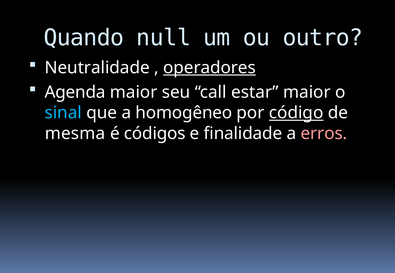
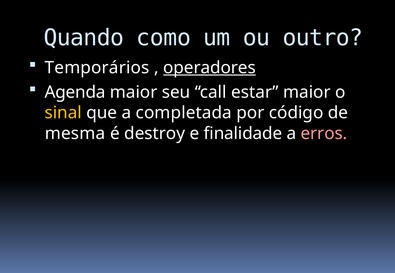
null: null -> como
Neutralidade: Neutralidade -> Temporários
sinal colour: light blue -> yellow
homogêneo: homogêneo -> completada
código underline: present -> none
códigos: códigos -> destroy
